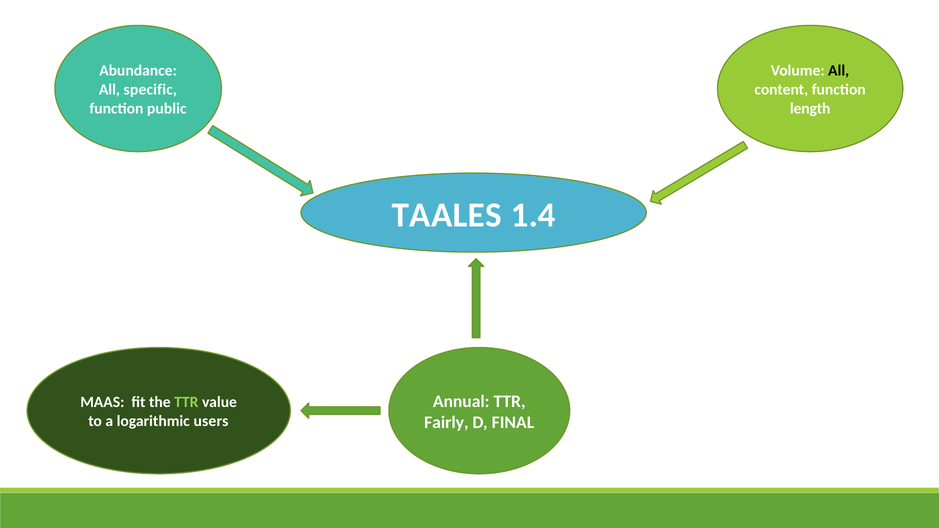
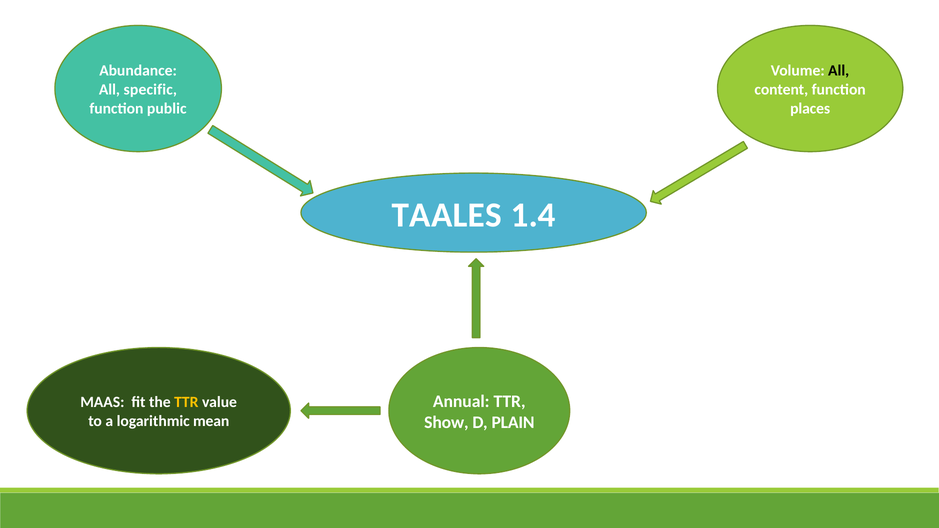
length: length -> places
TTR at (186, 402) colour: light green -> yellow
users: users -> mean
Fairly: Fairly -> Show
FINAL: FINAL -> PLAIN
